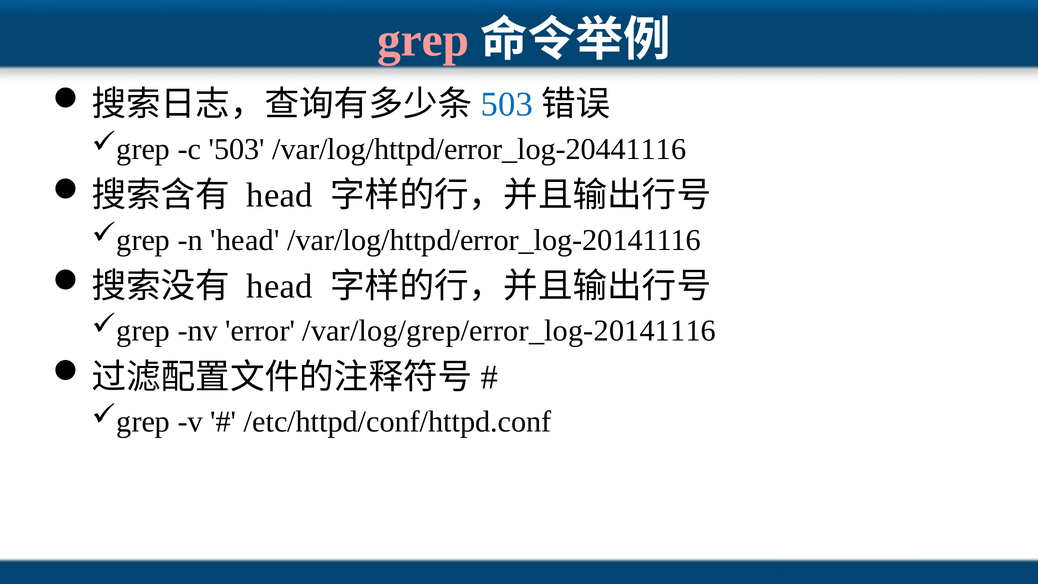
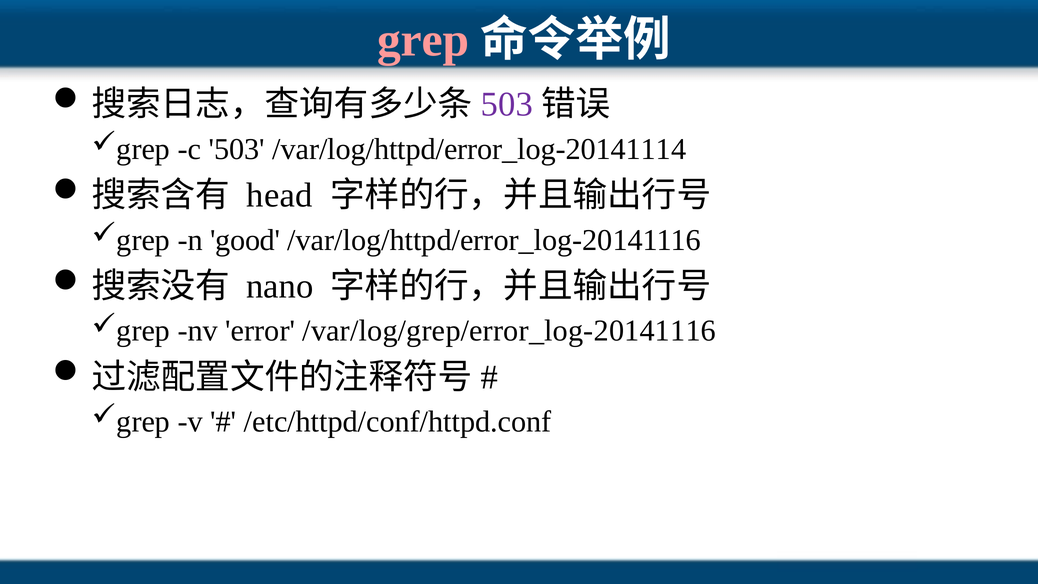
503 at (507, 104) colour: blue -> purple
/var/log/httpd/error_log-20441116: /var/log/httpd/error_log-20441116 -> /var/log/httpd/error_log-20141114
n head: head -> good
head at (280, 286): head -> nano
